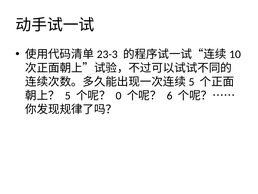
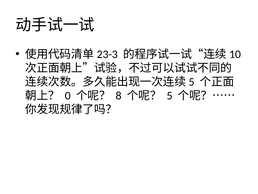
5: 5 -> 0
0: 0 -> 8
6: 6 -> 5
